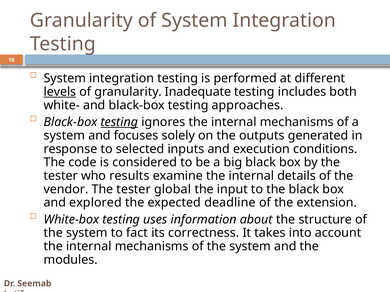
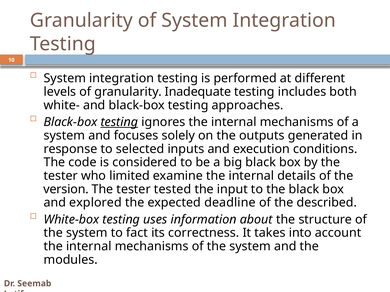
levels underline: present -> none
results: results -> limited
vendor: vendor -> version
global: global -> tested
extension: extension -> described
